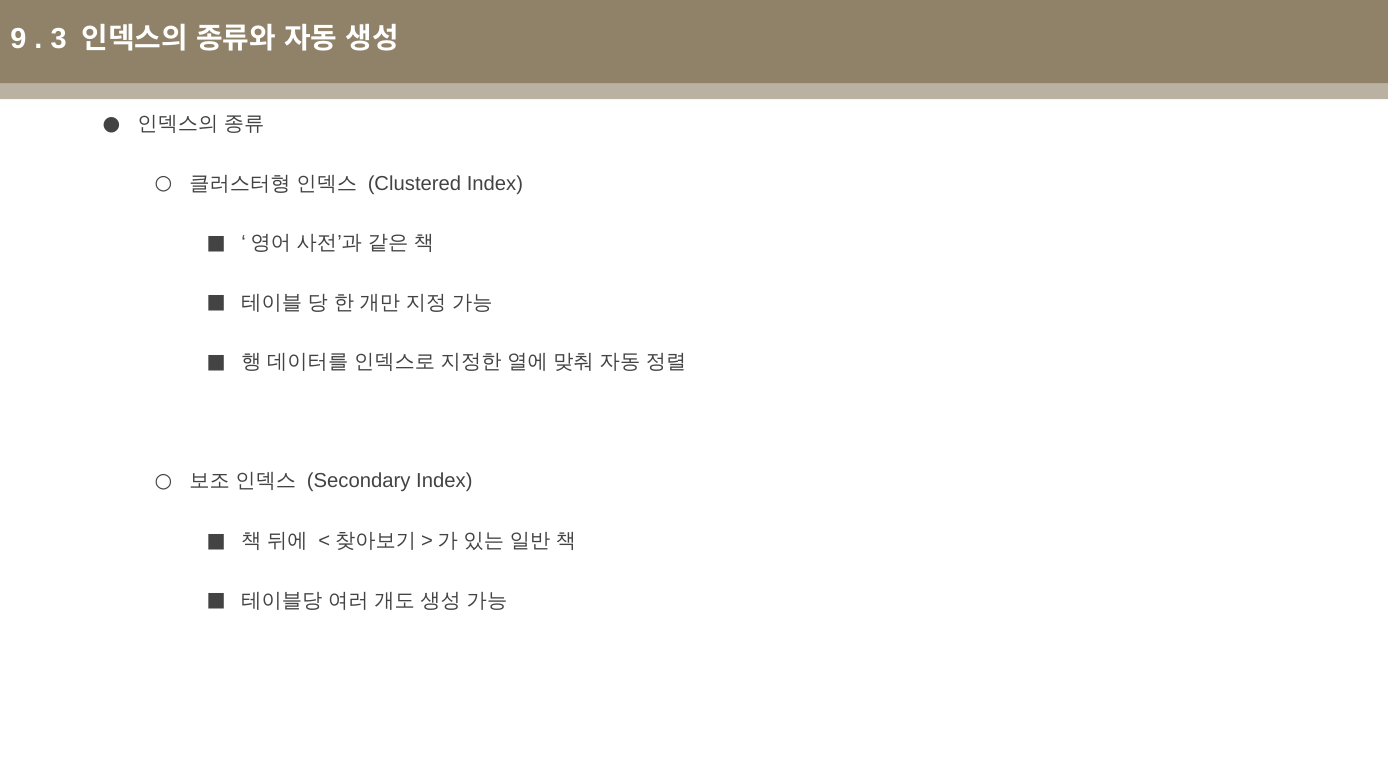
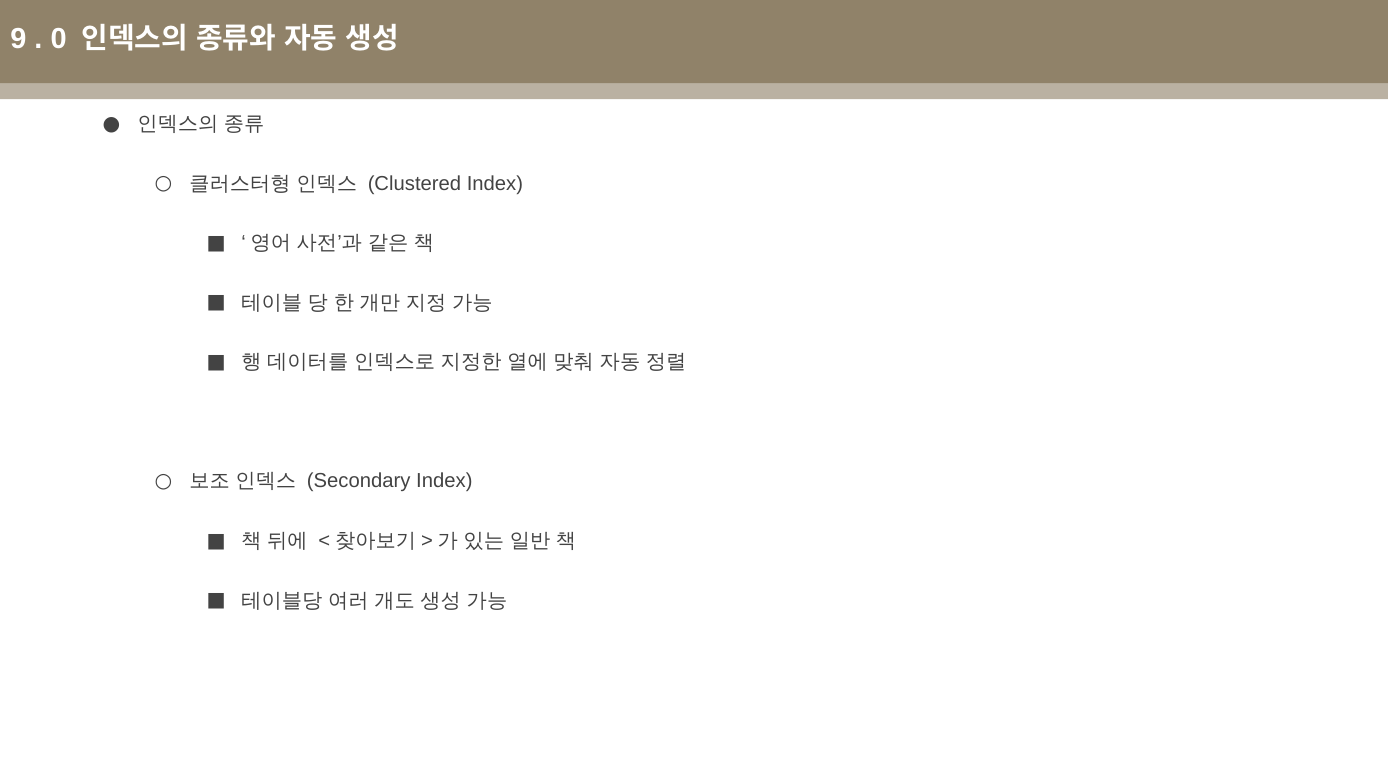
3: 3 -> 0
